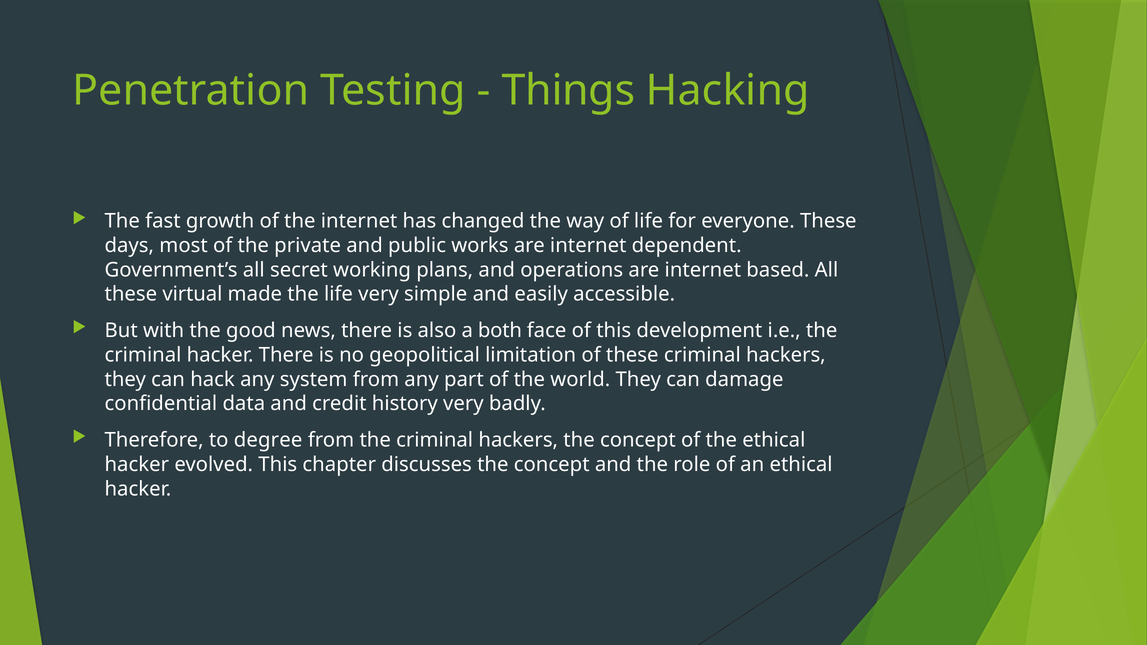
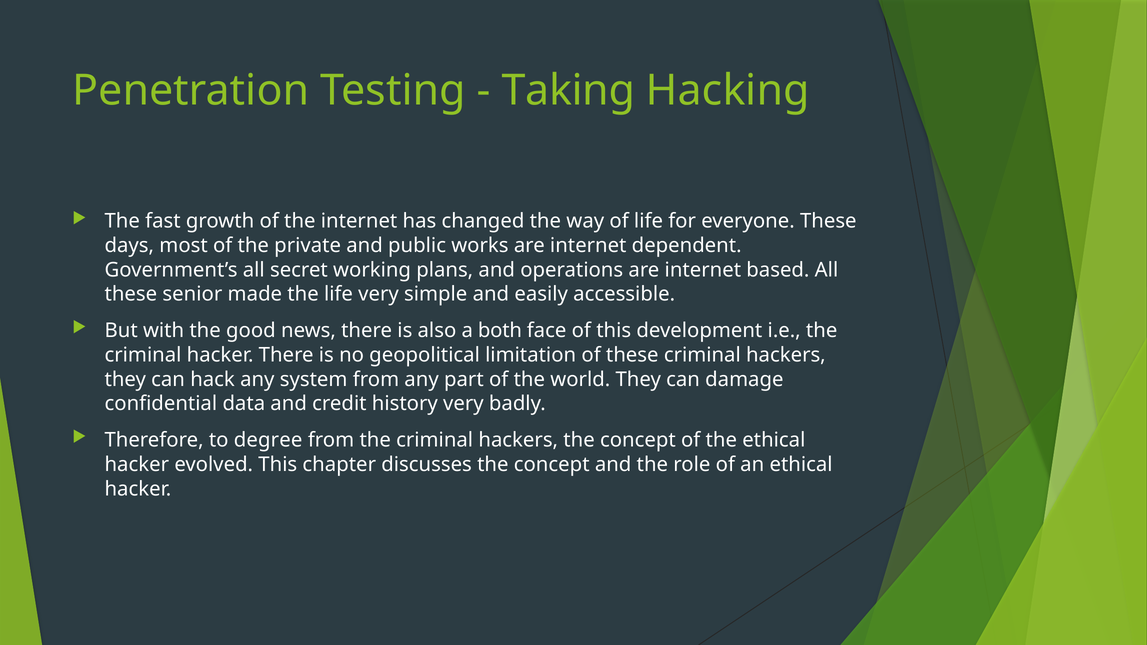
Things: Things -> Taking
virtual: virtual -> senior
